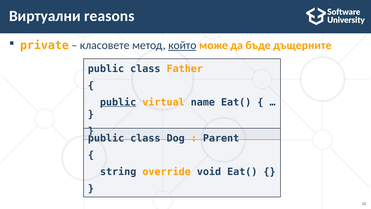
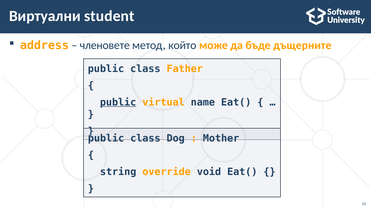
reasons: reasons -> student
private: private -> address
класовете: класовете -> членовете
който underline: present -> none
Parent: Parent -> Mother
